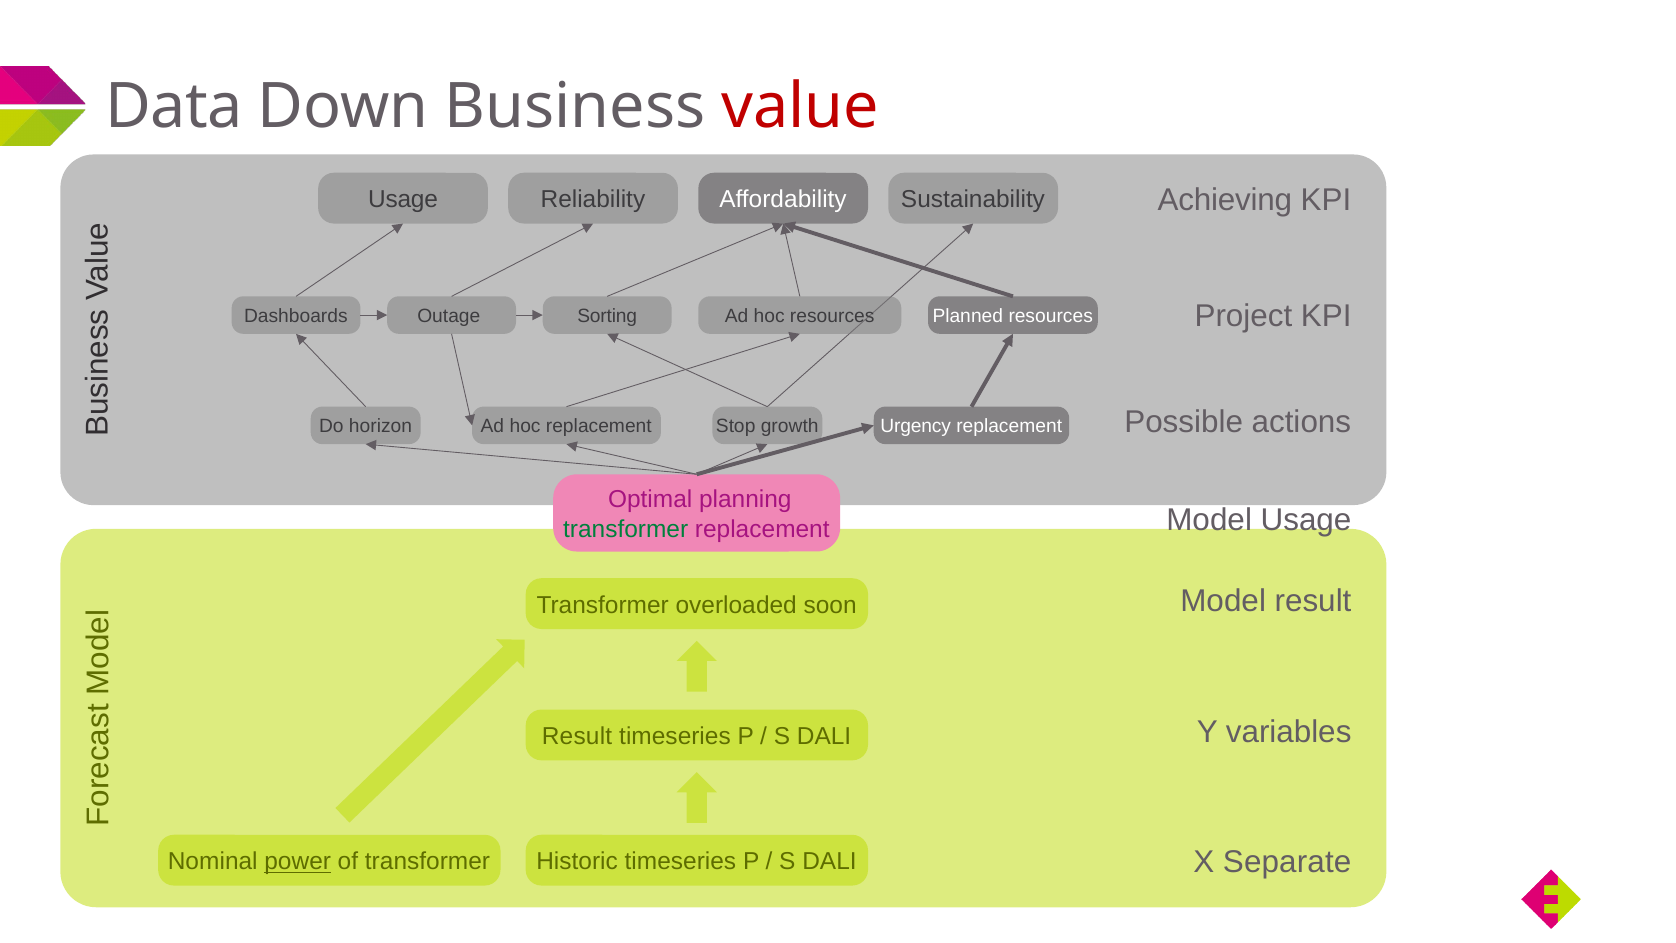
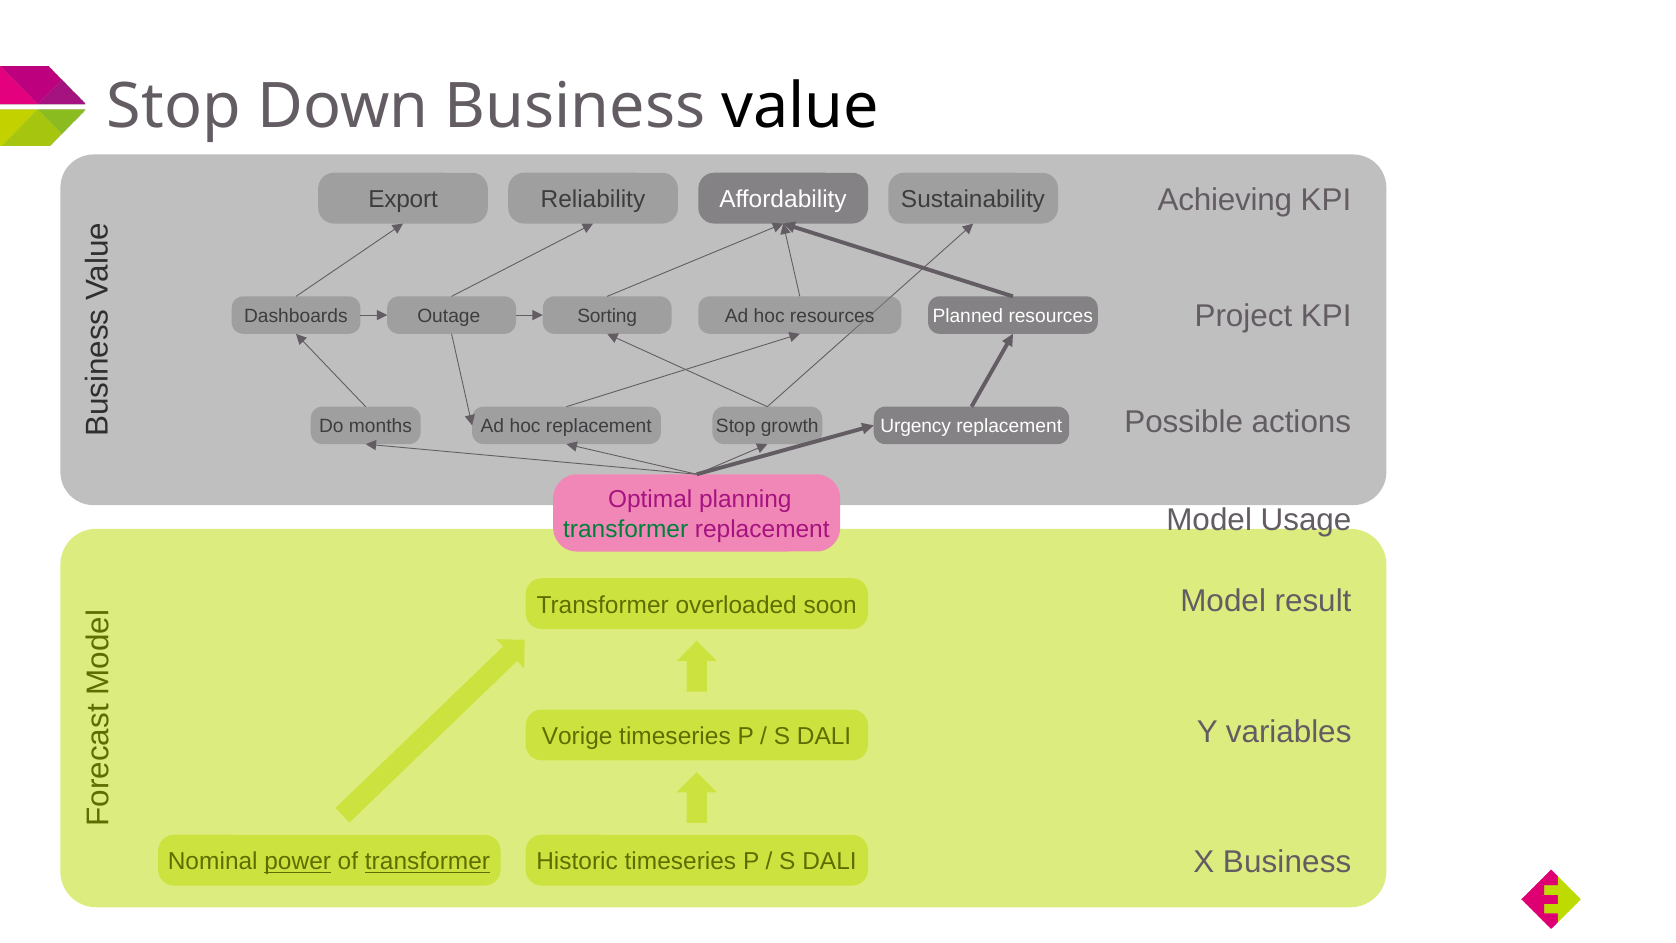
Data at (174, 106): Data -> Stop
value colour: red -> black
Usage at (403, 200): Usage -> Export
horizon: horizon -> months
Result at (577, 736): Result -> Vorige
X Separate: Separate -> Business
transformer at (428, 862) underline: none -> present
